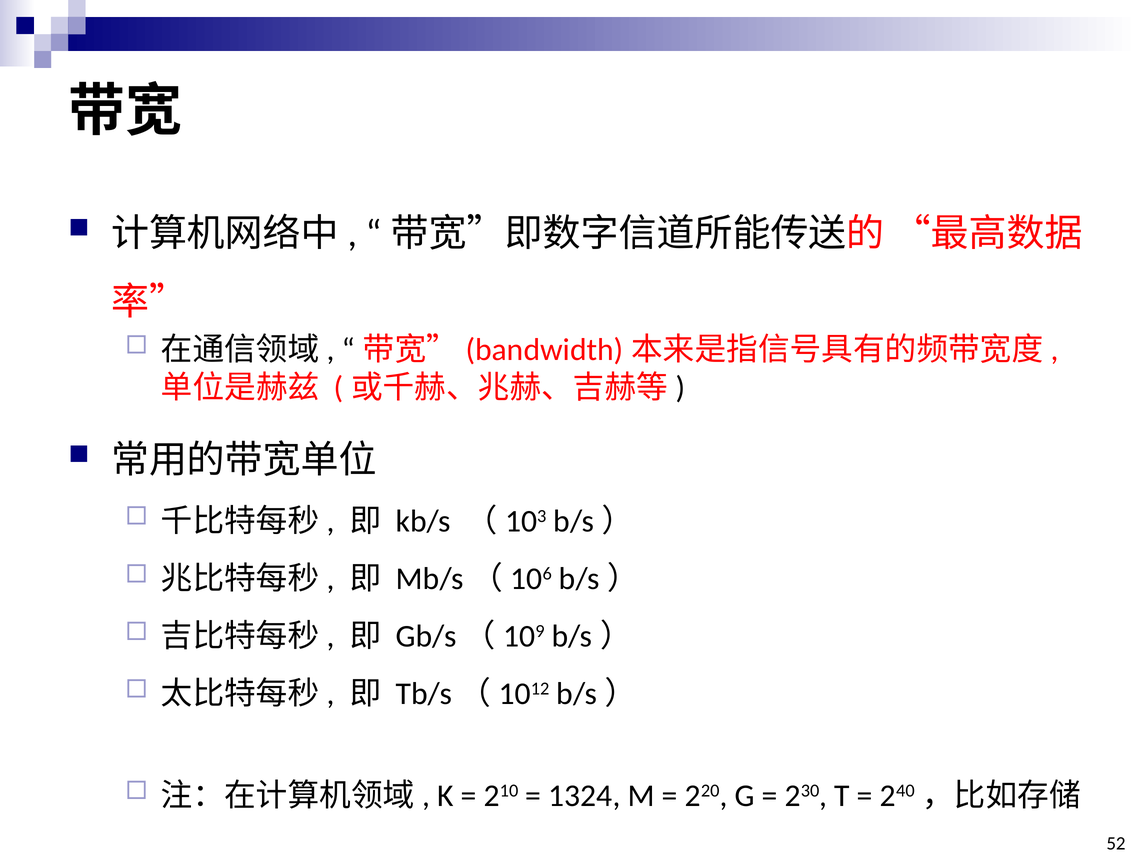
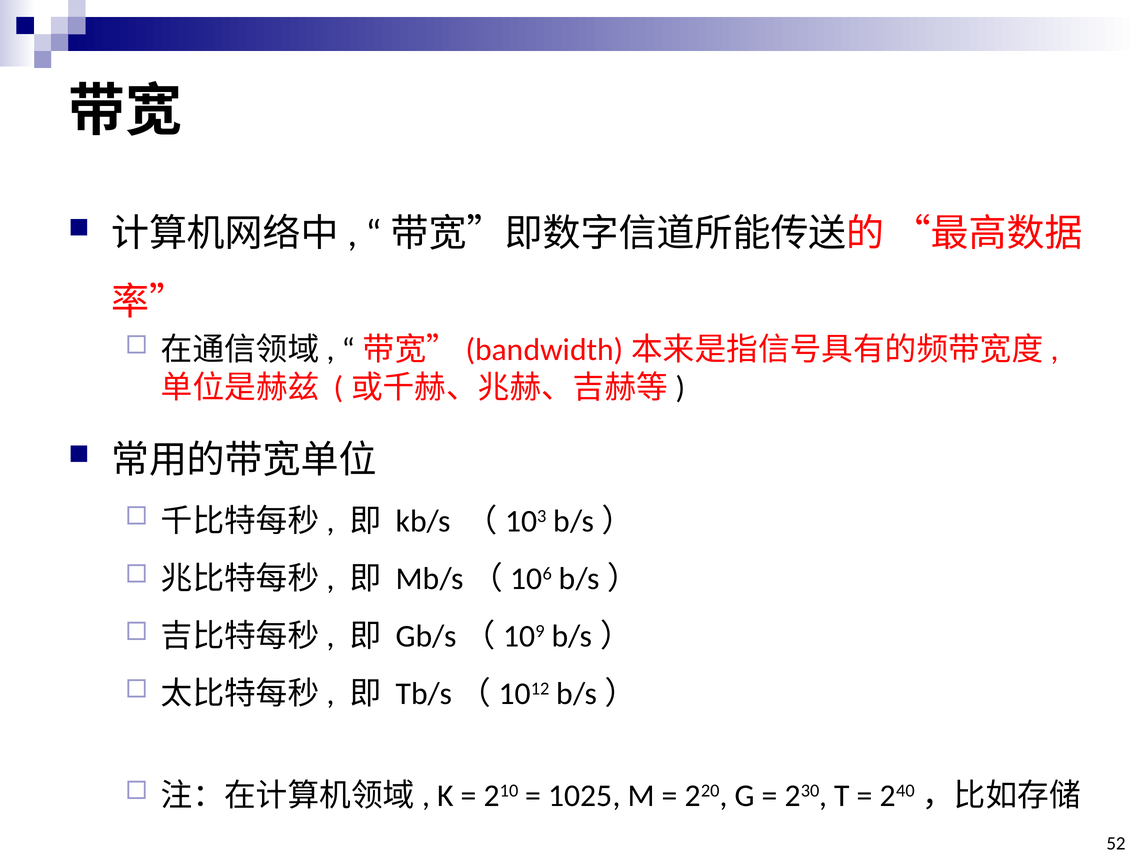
1324: 1324 -> 1025
